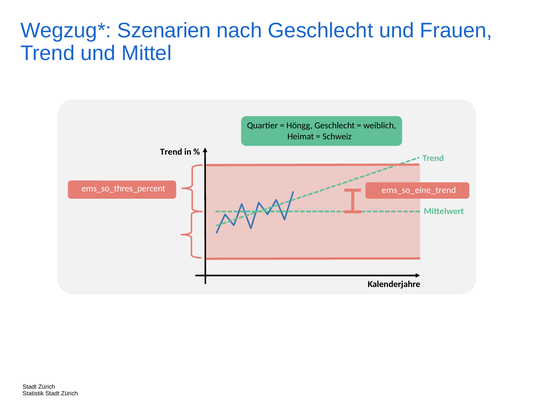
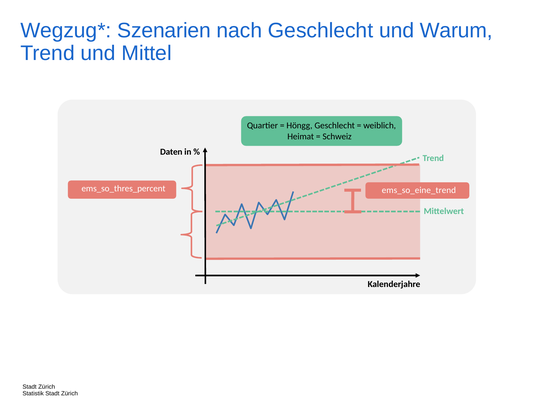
Frauen: Frauen -> Warum
Trend at (171, 152): Trend -> Daten
